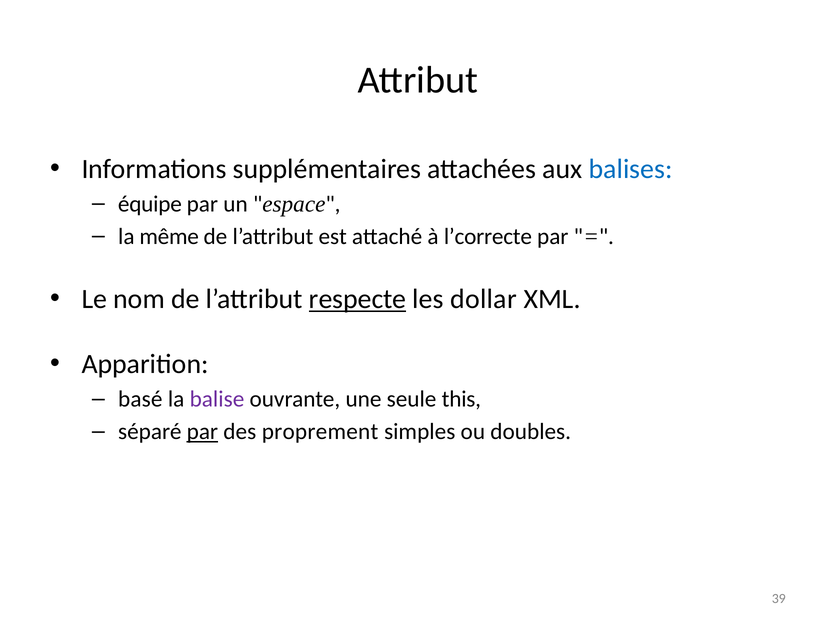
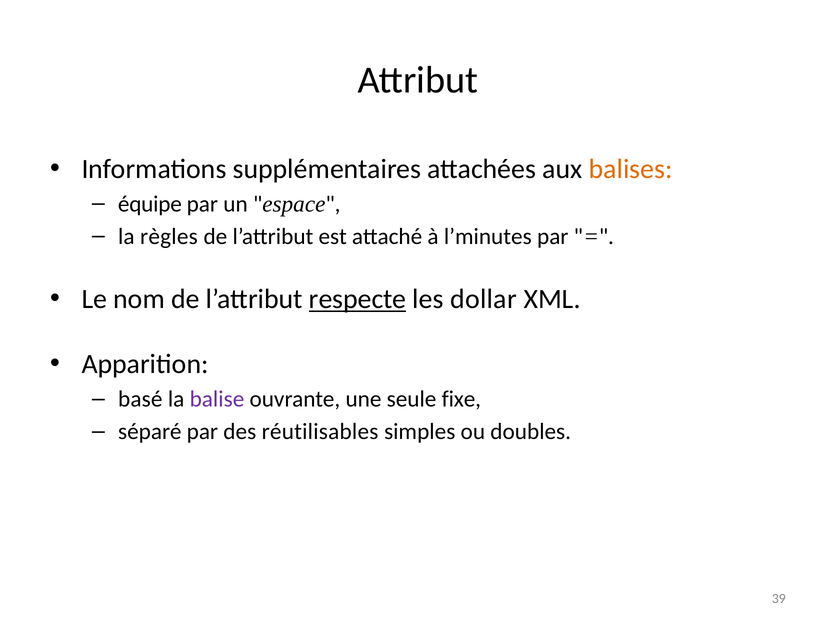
balises colour: blue -> orange
même: même -> règles
l’correcte: l’correcte -> l’minutes
this: this -> fixe
par at (202, 432) underline: present -> none
proprement: proprement -> réutilisables
